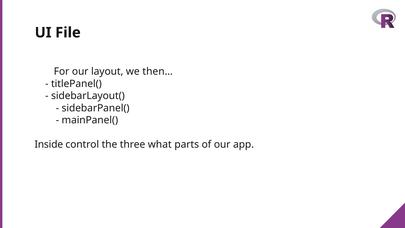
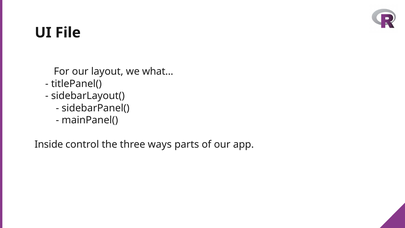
then…: then… -> what…
what: what -> ways
